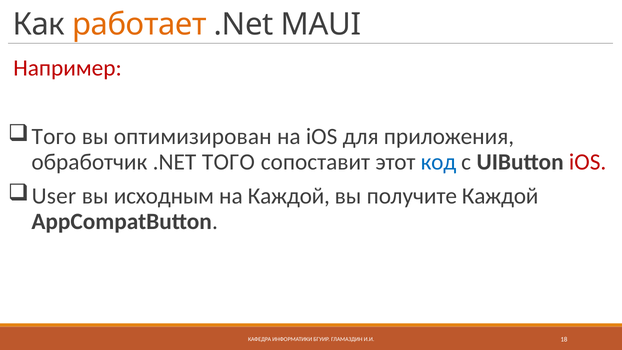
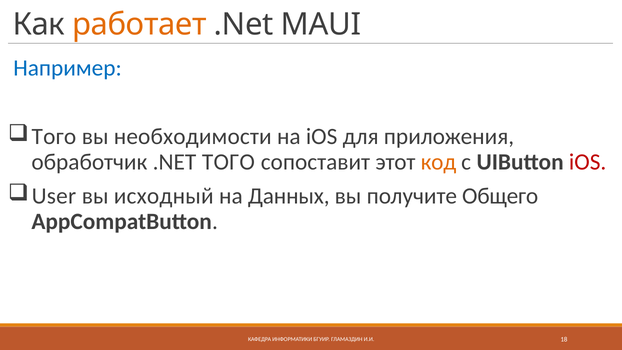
Например colour: red -> blue
оптимизирован: оптимизирован -> необходимости
код colour: blue -> orange
исходным: исходным -> исходный
на Каждой: Каждой -> Данных
получите Каждой: Каждой -> Общего
